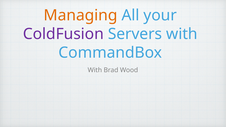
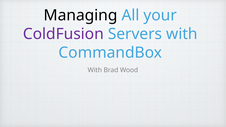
Managing colour: orange -> black
